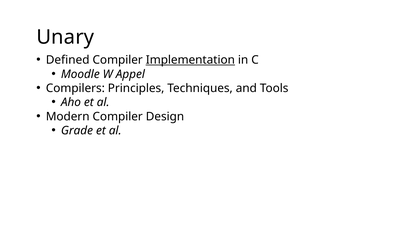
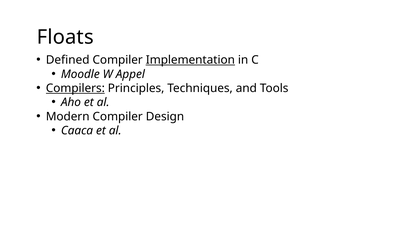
Unary: Unary -> Floats
Compilers underline: none -> present
Grade: Grade -> Caaca
